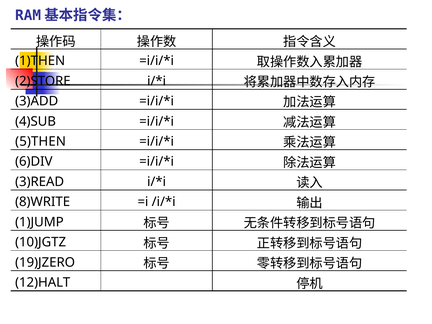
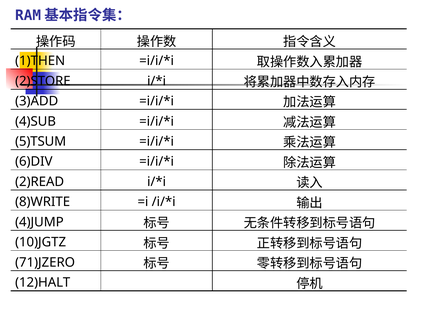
5)THEN: 5)THEN -> 5)TSUM
3)READ: 3)READ -> 2)READ
1)JUMP: 1)JUMP -> 4)JUMP
19)JZERO: 19)JZERO -> 71)JZERO
